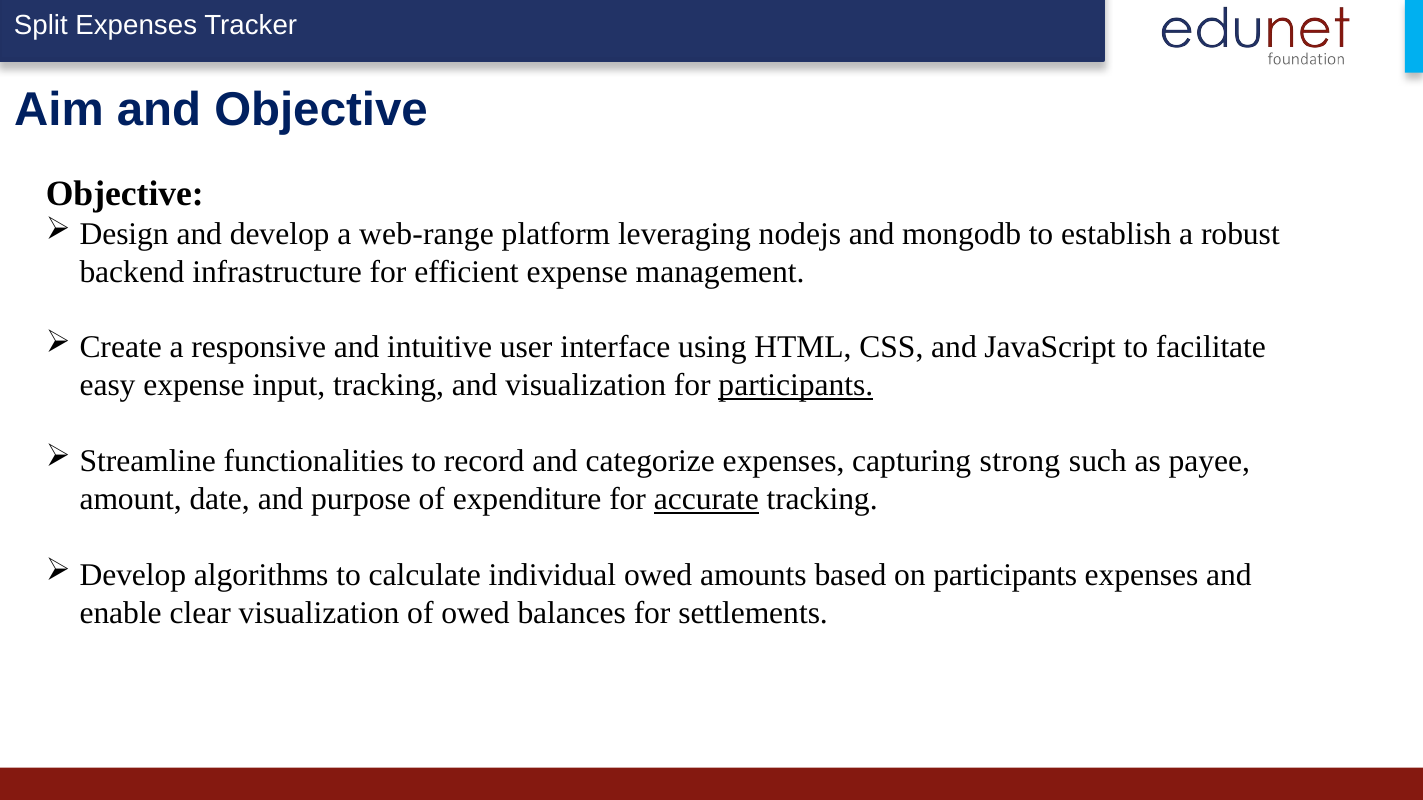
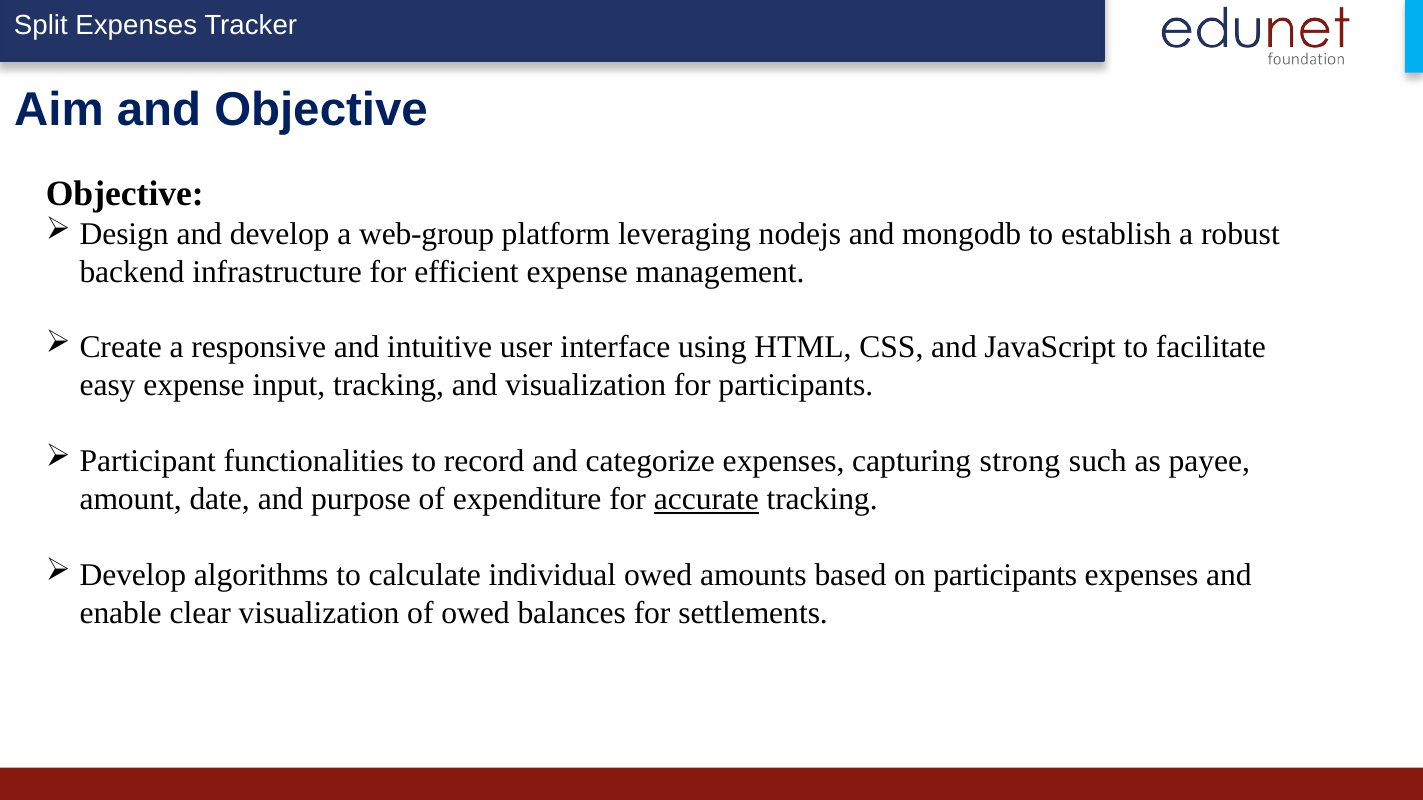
web-range: web-range -> web-group
participants at (796, 386) underline: present -> none
Streamline: Streamline -> Participant
